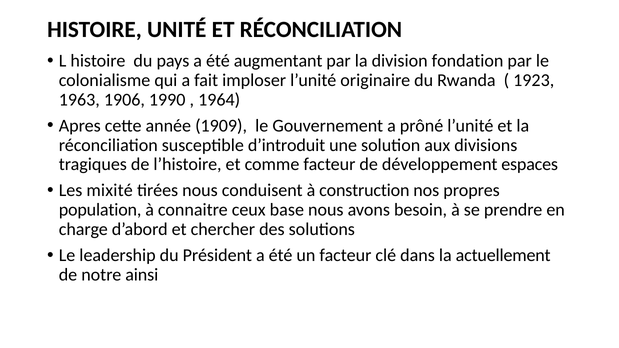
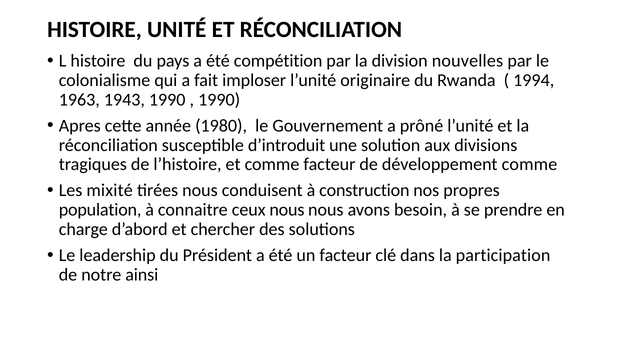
augmentant: augmentant -> compétition
fondation: fondation -> nouvelles
1923: 1923 -> 1994
1906: 1906 -> 1943
1964 at (219, 100): 1964 -> 1990
1909: 1909 -> 1980
développement espaces: espaces -> comme
ceux base: base -> nous
actuellement: actuellement -> participation
